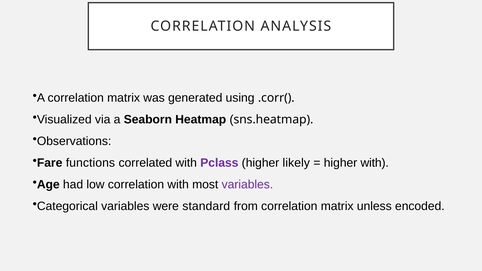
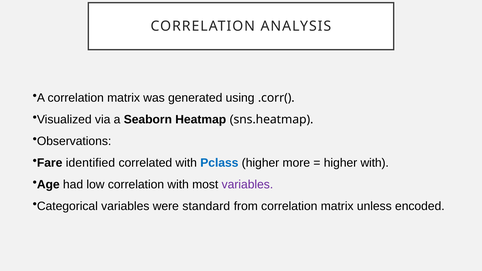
functions: functions -> identified
Pclass colour: purple -> blue
likely: likely -> more
